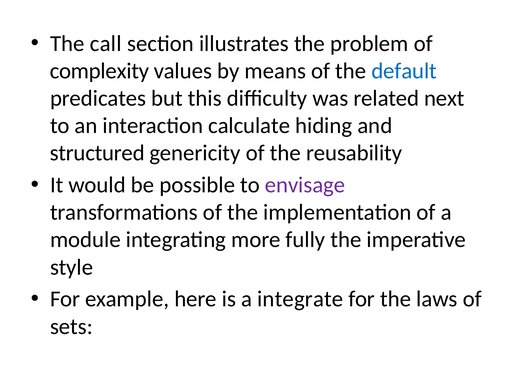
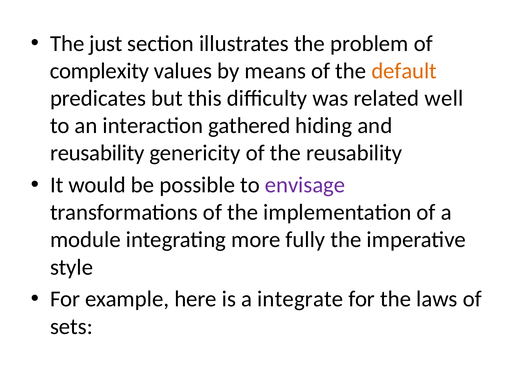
call: call -> just
default colour: blue -> orange
next: next -> well
calculate: calculate -> gathered
structured at (97, 153): structured -> reusability
